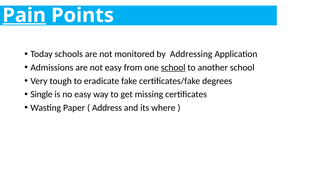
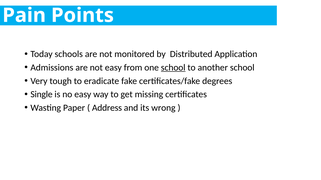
Pain underline: present -> none
Addressing: Addressing -> Distributed
where: where -> wrong
